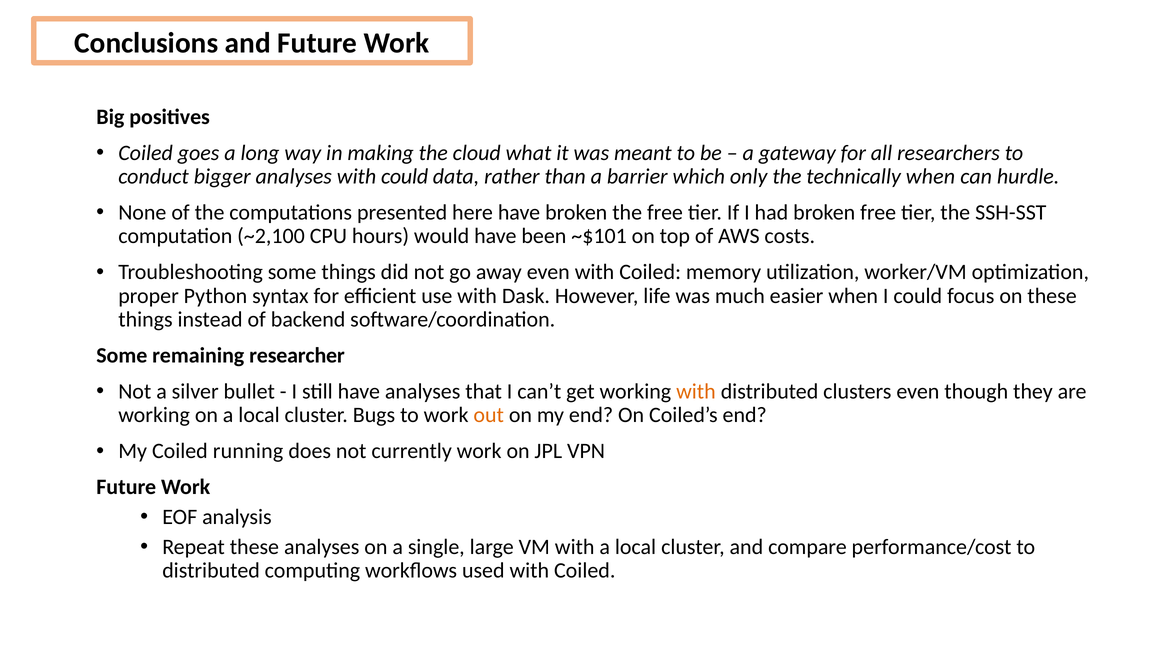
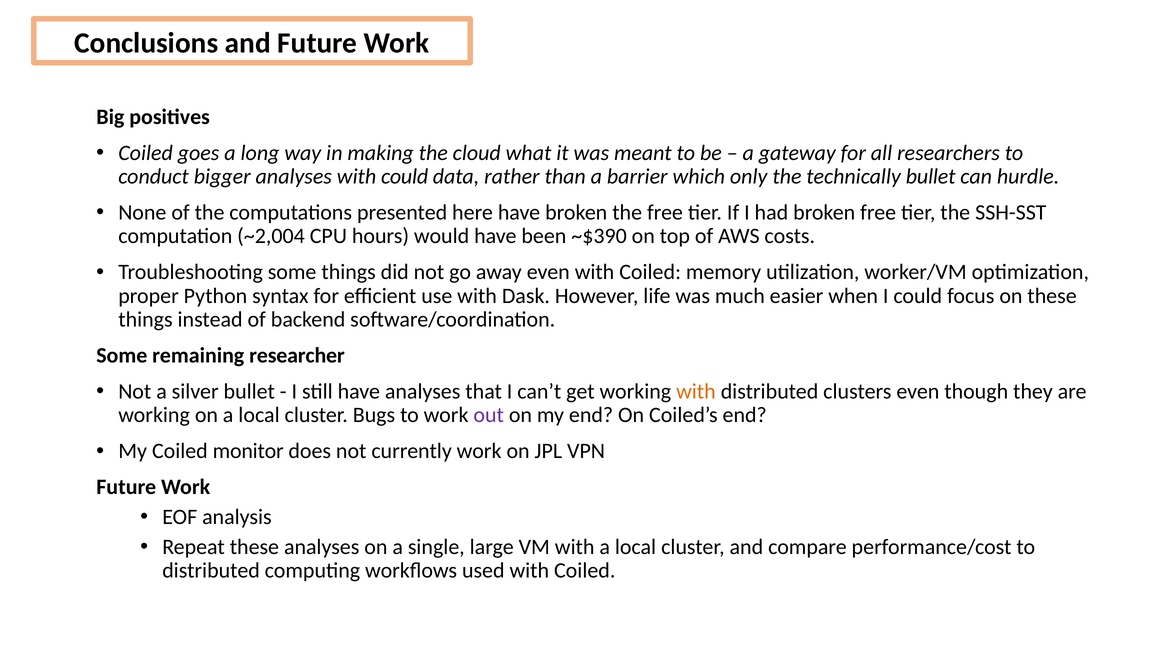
technically when: when -> bullet
~2,100: ~2,100 -> ~2,004
~$101: ~$101 -> ~$390
out colour: orange -> purple
running: running -> monitor
